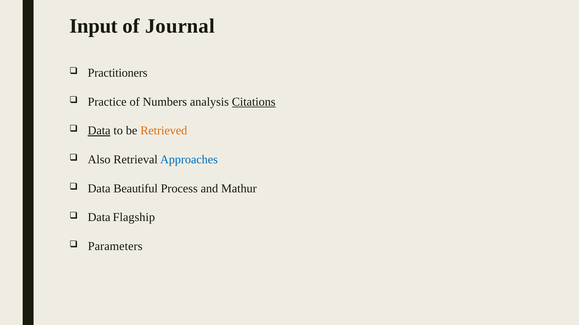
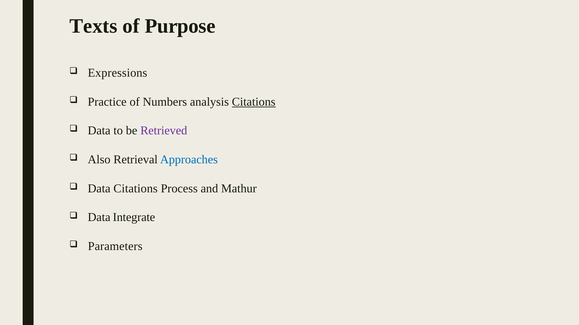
Input: Input -> Texts
Journal: Journal -> Purpose
Practitioners: Practitioners -> Expressions
Data at (99, 131) underline: present -> none
Retrieved colour: orange -> purple
Data Beautiful: Beautiful -> Citations
Flagship: Flagship -> Integrate
